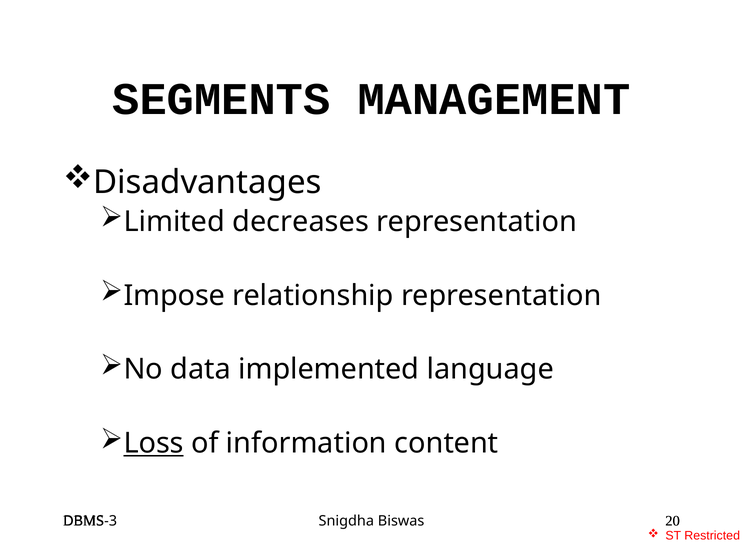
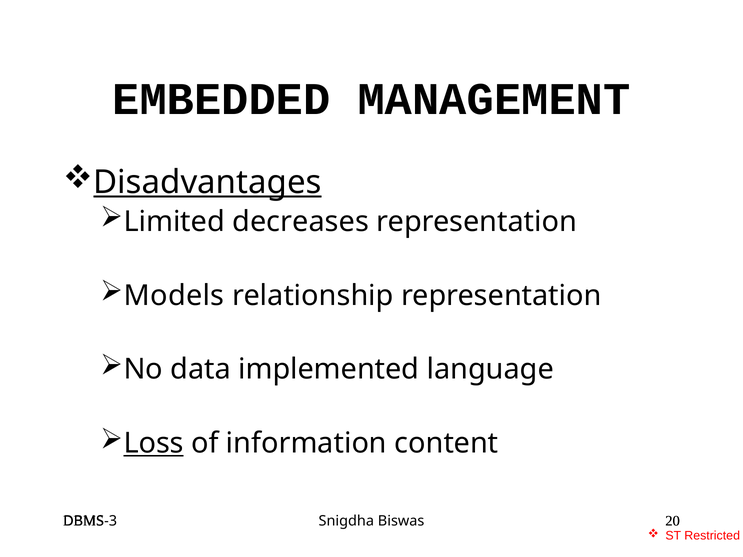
SEGMENTS: SEGMENTS -> EMBEDDED
Disadvantages underline: none -> present
Impose: Impose -> Models
